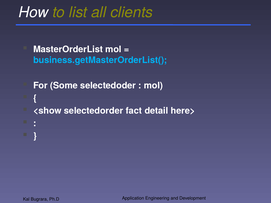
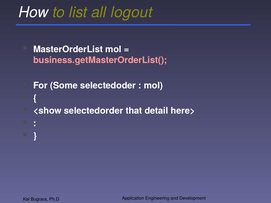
clients: clients -> logout
business.getMasterOrderList( colour: light blue -> pink
fact: fact -> that
